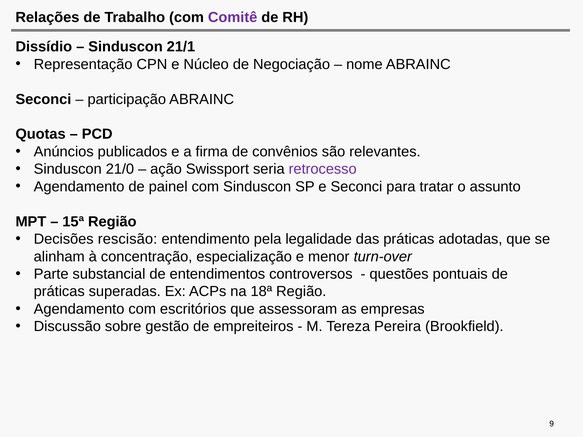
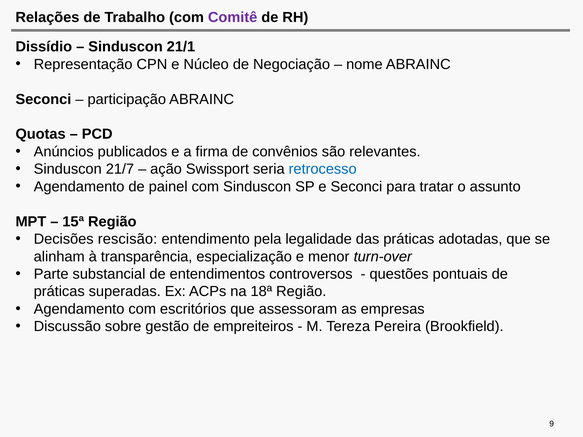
21/0: 21/0 -> 21/7
retrocesso colour: purple -> blue
concentração: concentração -> transparência
